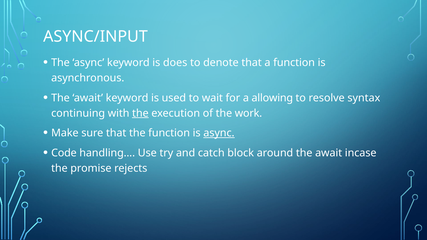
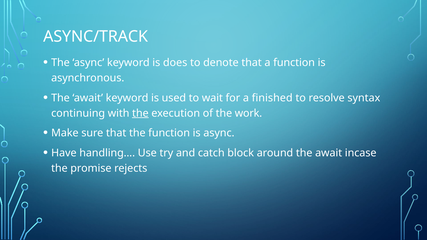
ASYNC/INPUT: ASYNC/INPUT -> ASYNC/TRACK
allowing: allowing -> finished
async at (219, 133) underline: present -> none
Code: Code -> Have
